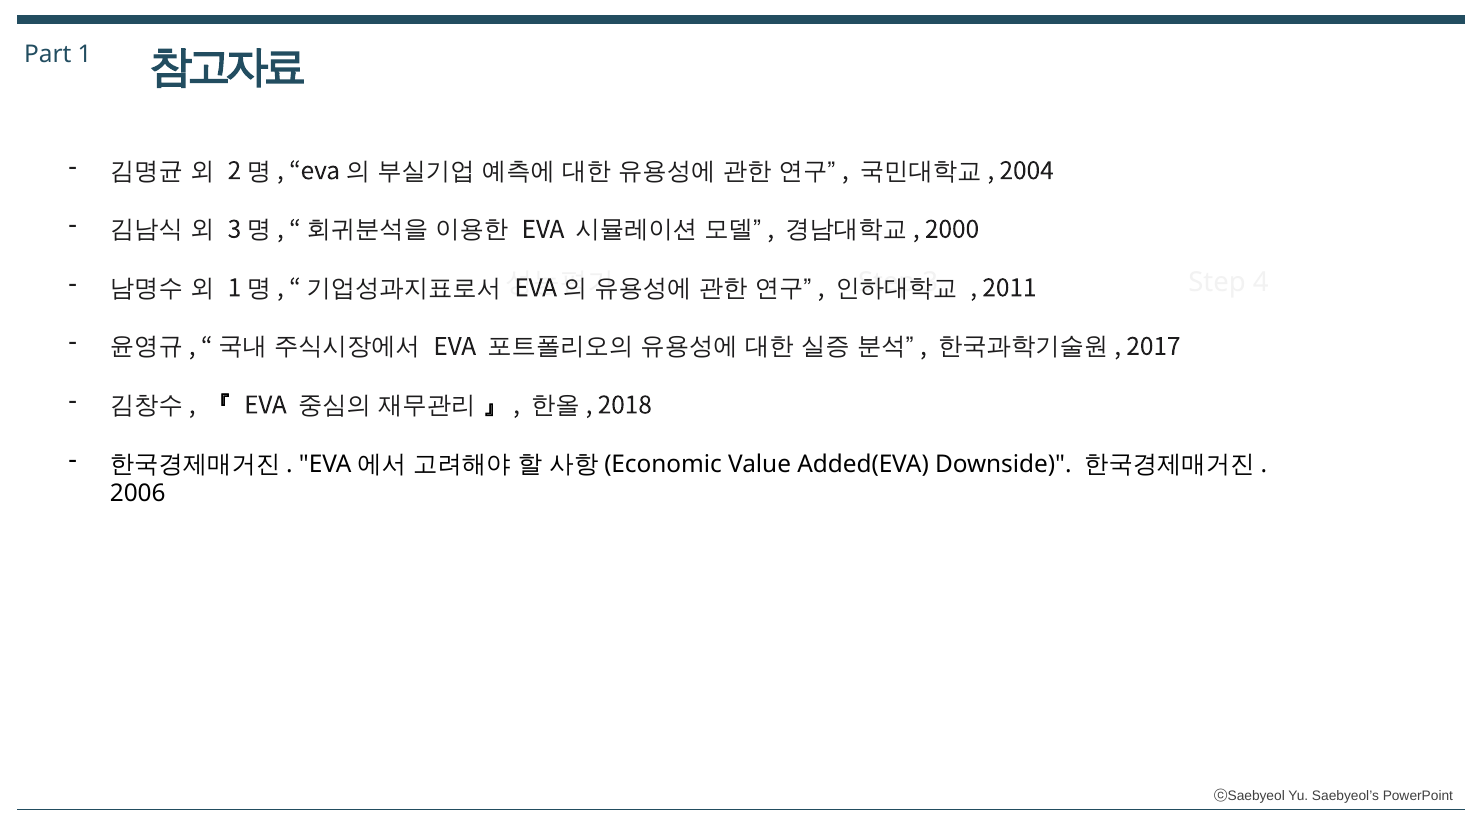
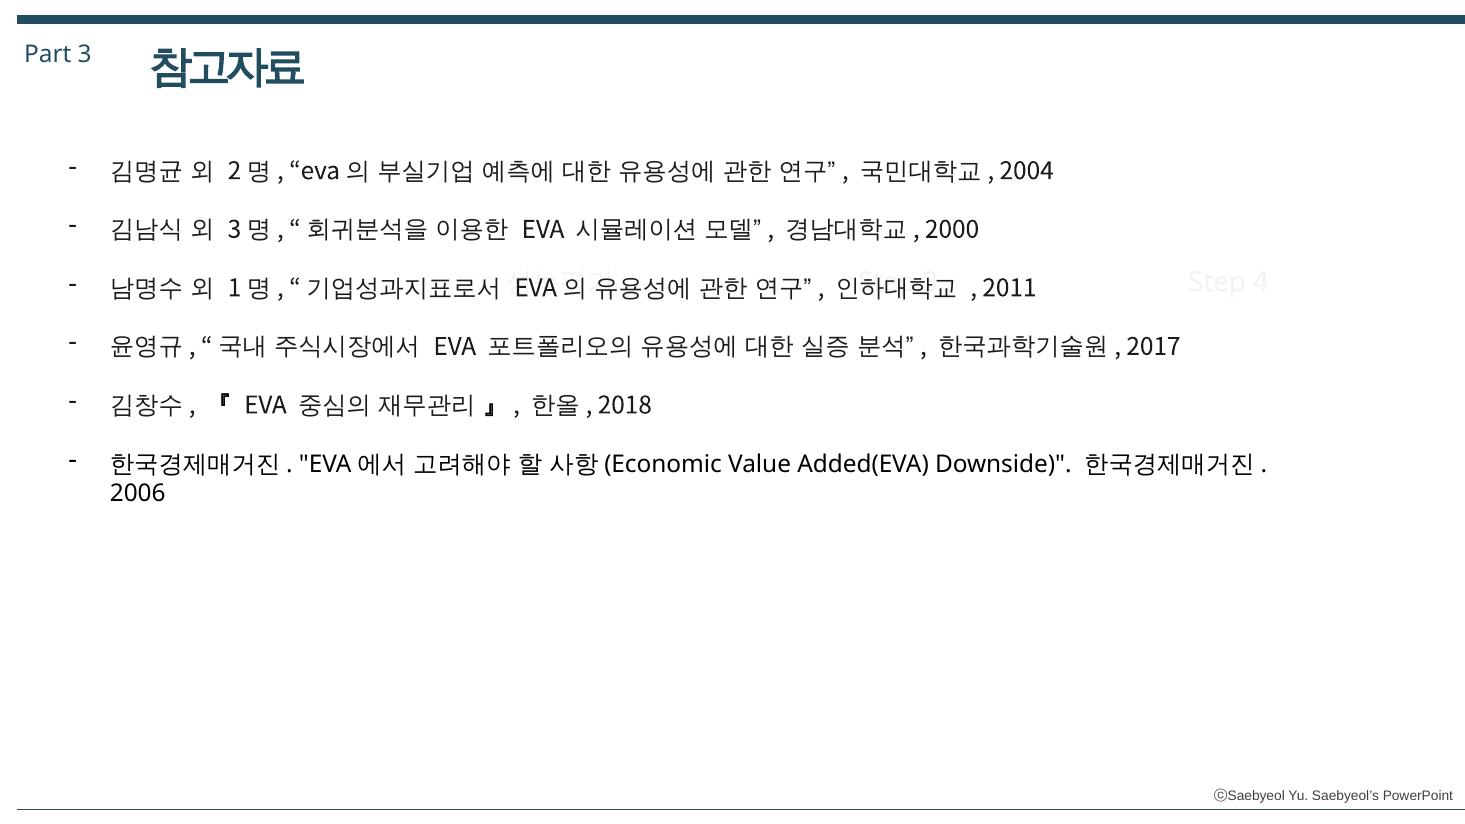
Part 1: 1 -> 3
